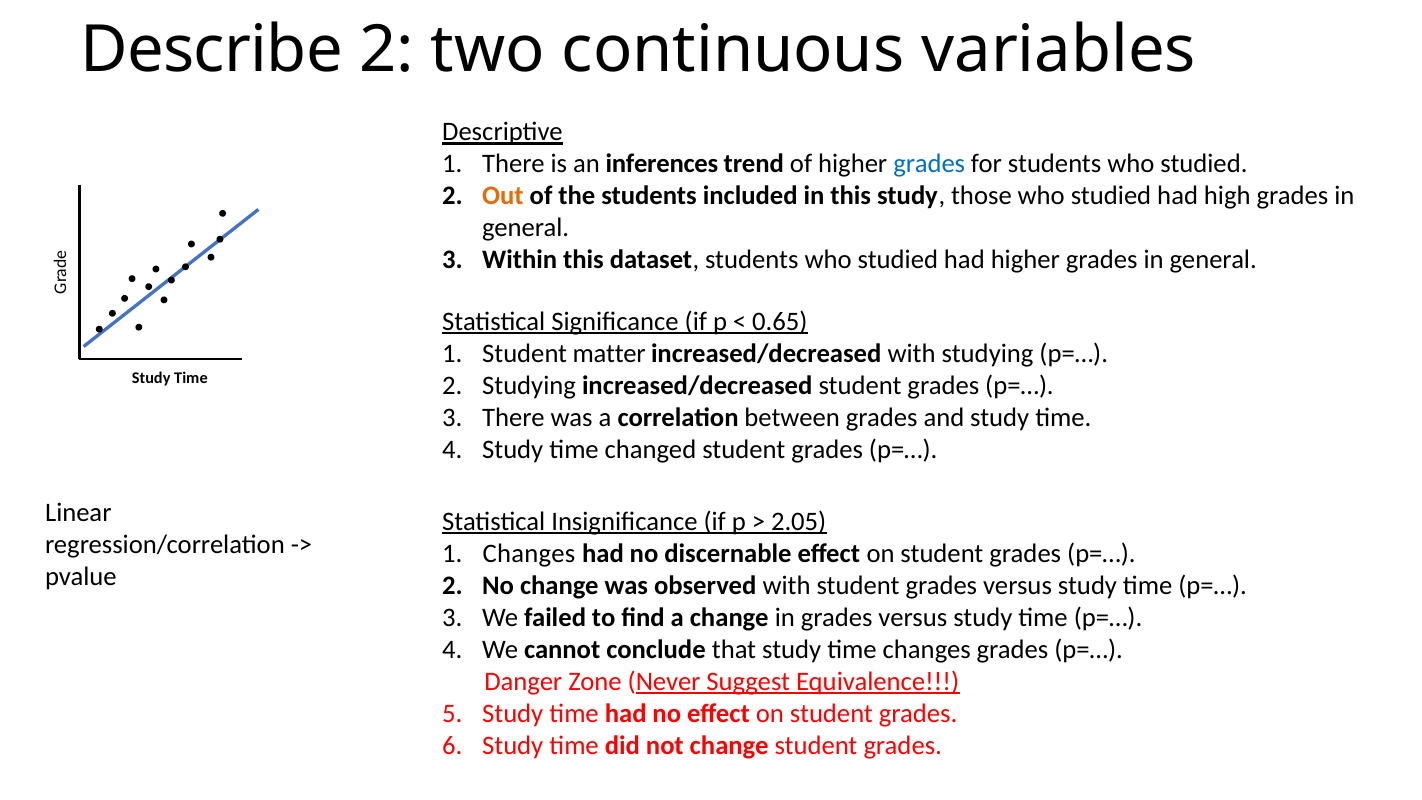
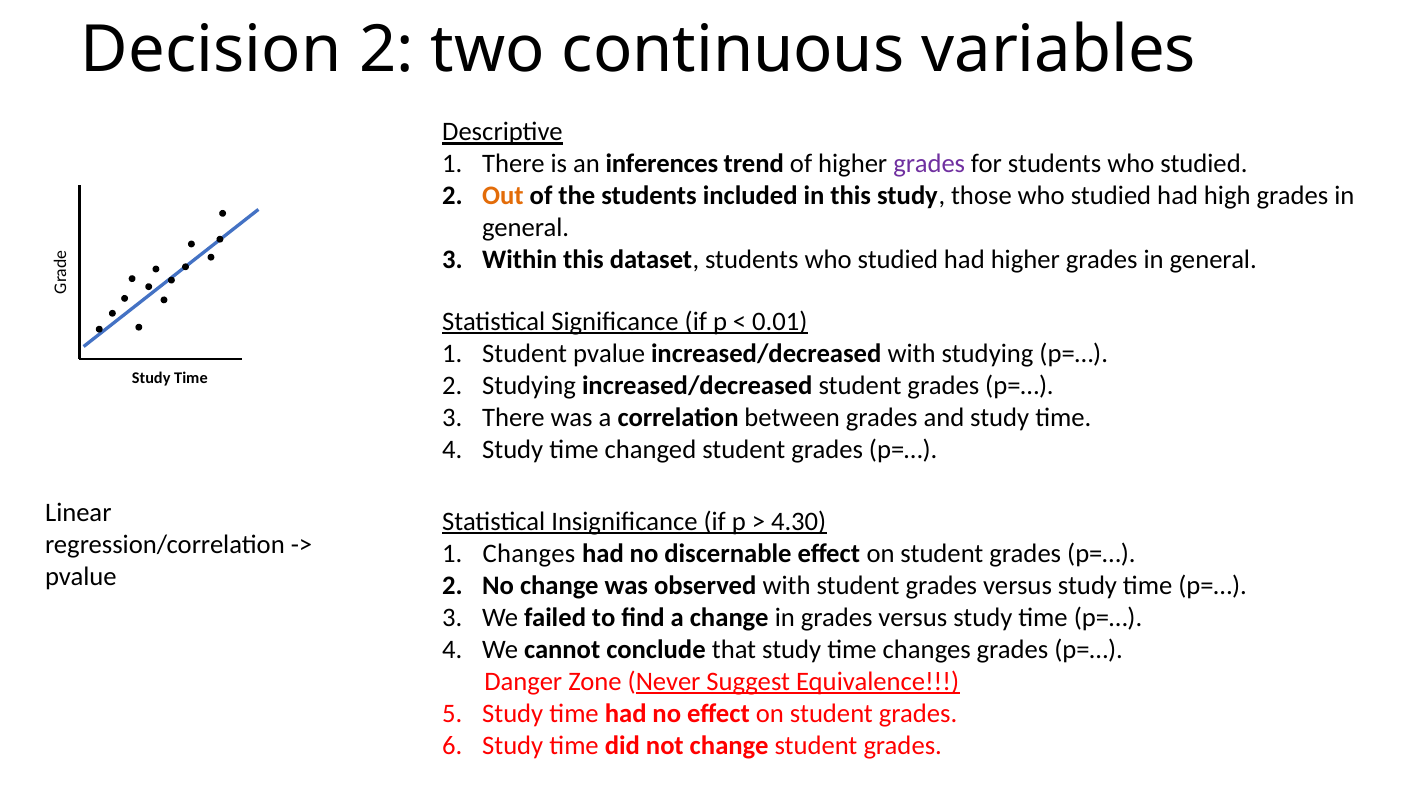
Describe: Describe -> Decision
grades at (929, 164) colour: blue -> purple
0.65: 0.65 -> 0.01
Student matter: matter -> pvalue
2.05: 2.05 -> 4.30
